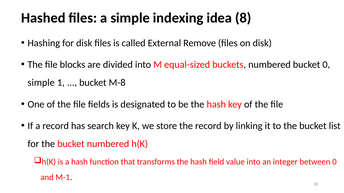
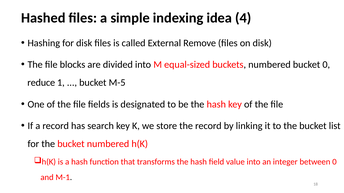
8: 8 -> 4
simple at (41, 83): simple -> reduce
M-8: M-8 -> M-5
